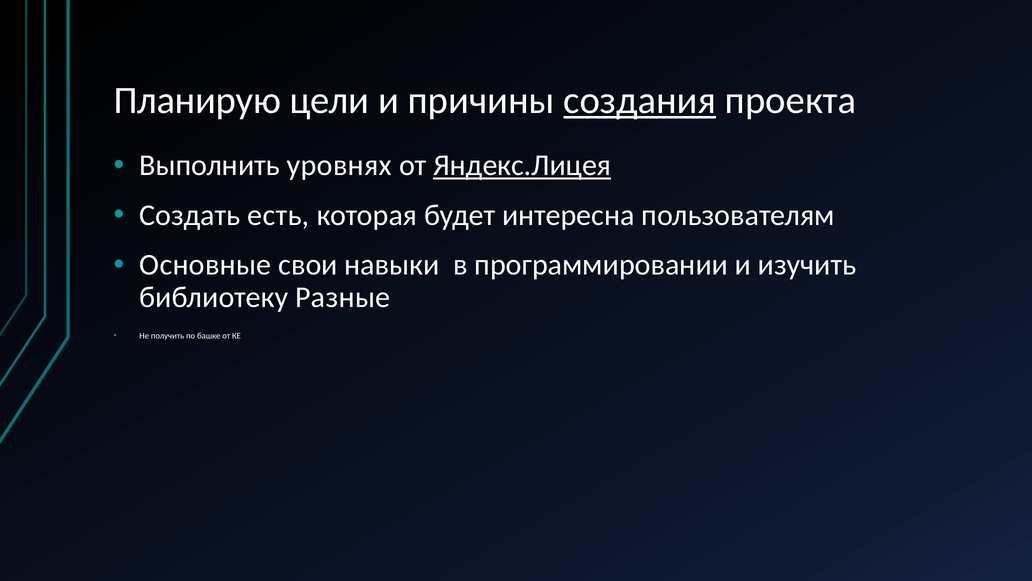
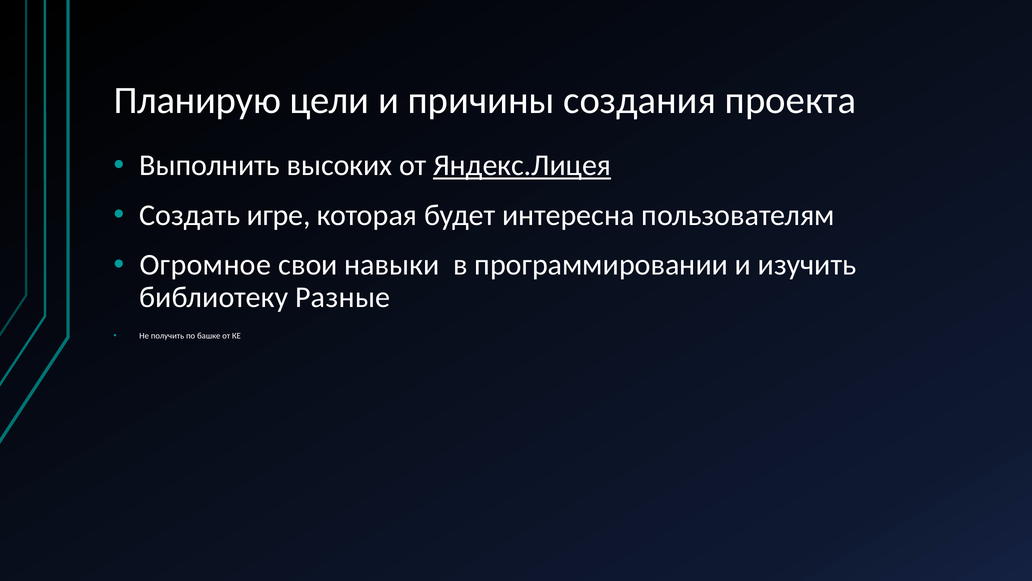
создания underline: present -> none
уровнях: уровнях -> высоких
есть: есть -> игре
Основные: Основные -> Огромное
